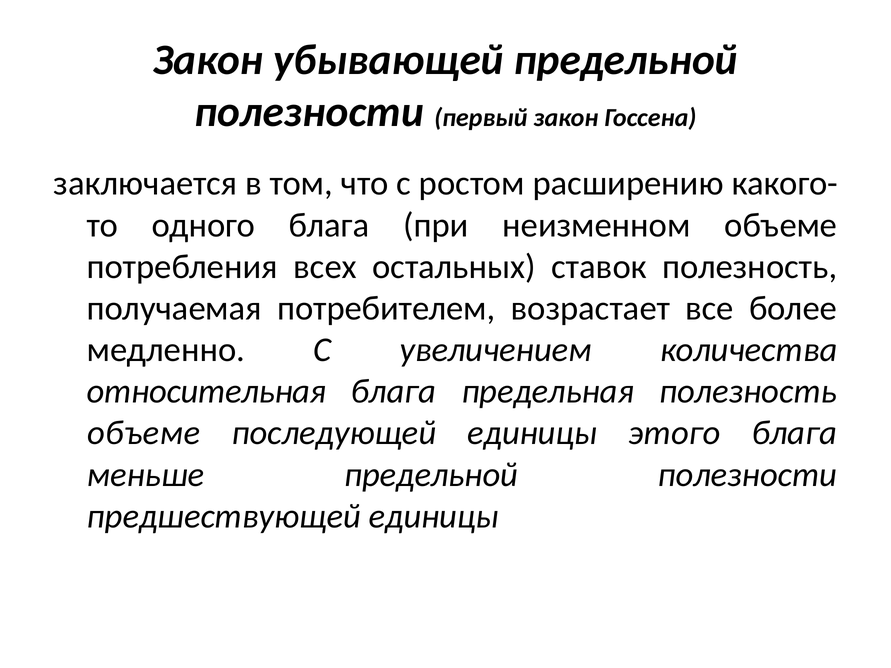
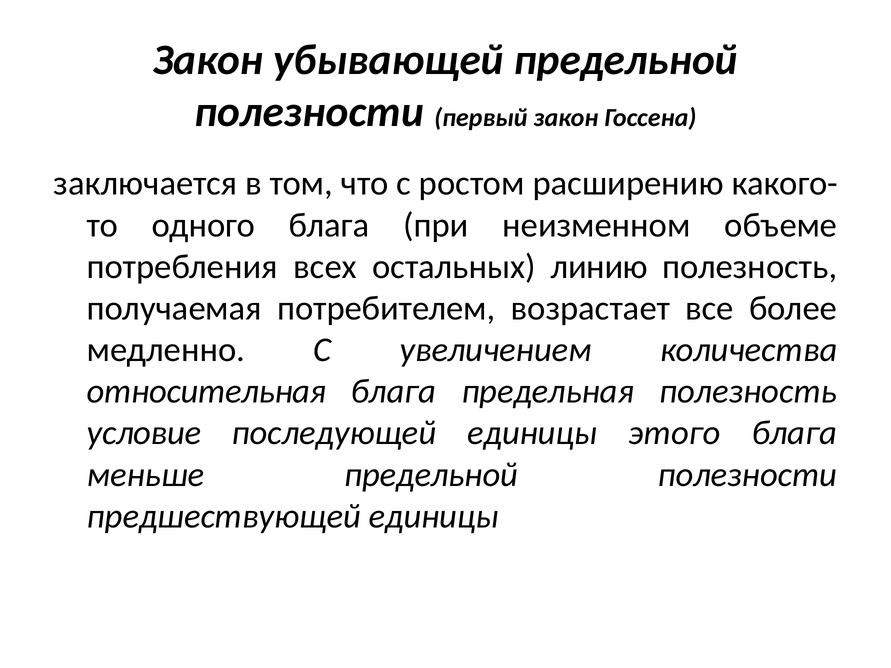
ставок: ставок -> линию
объеме at (144, 433): объеме -> условие
